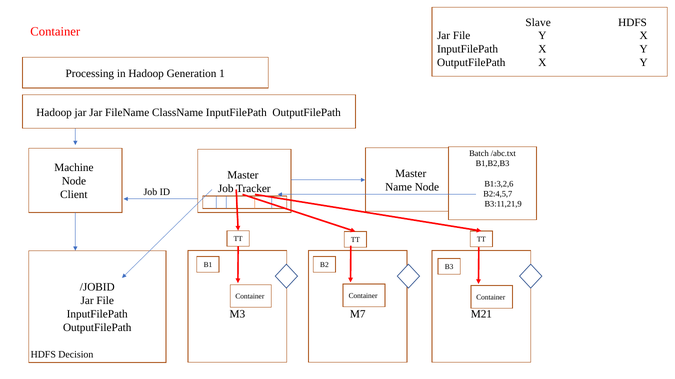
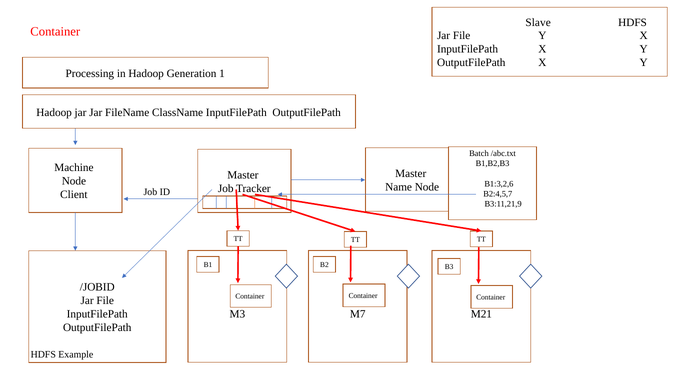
Decision: Decision -> Example
